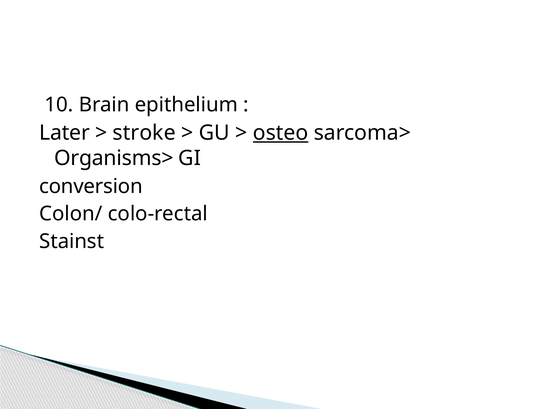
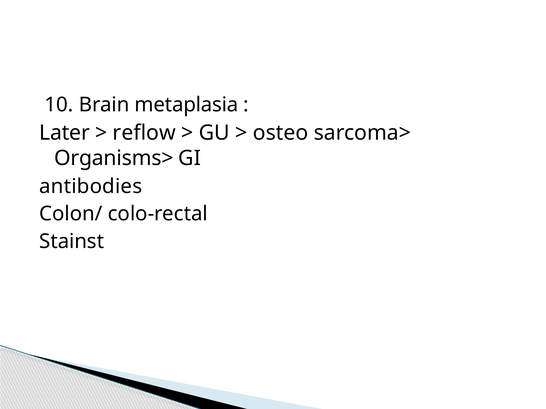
epithelium: epithelium -> metaplasia
stroke: stroke -> reflow
osteo underline: present -> none
conversion: conversion -> antibodies
